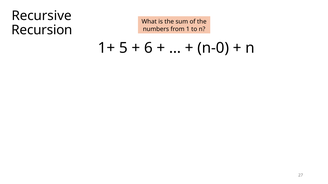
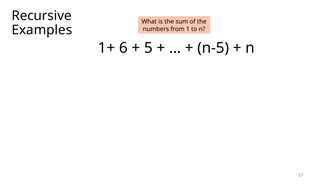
Recursion: Recursion -> Examples
5: 5 -> 6
6: 6 -> 5
n-0: n-0 -> n-5
